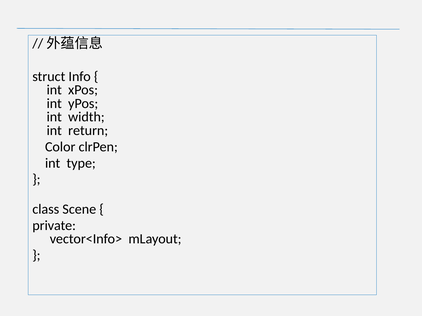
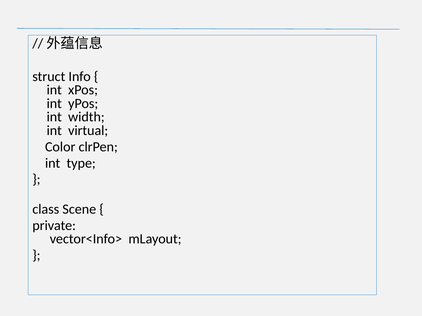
return: return -> virtual
